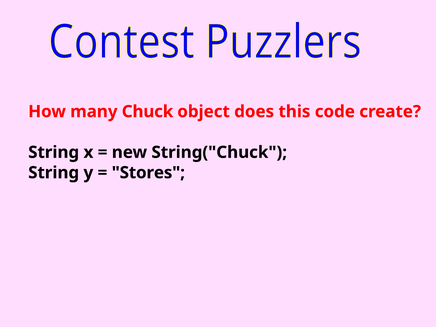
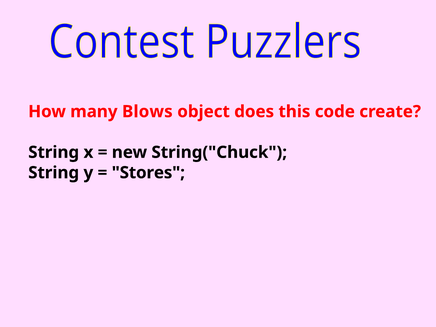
Chuck: Chuck -> Blows
